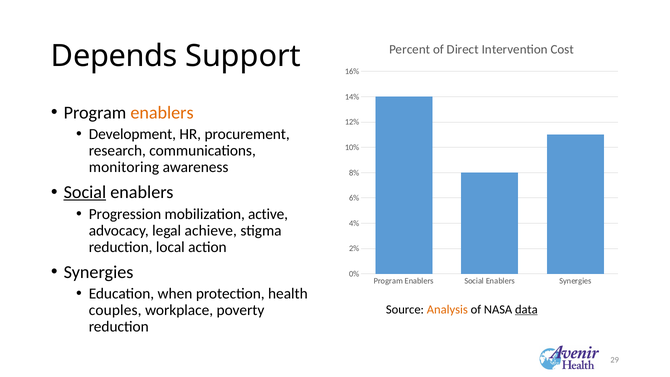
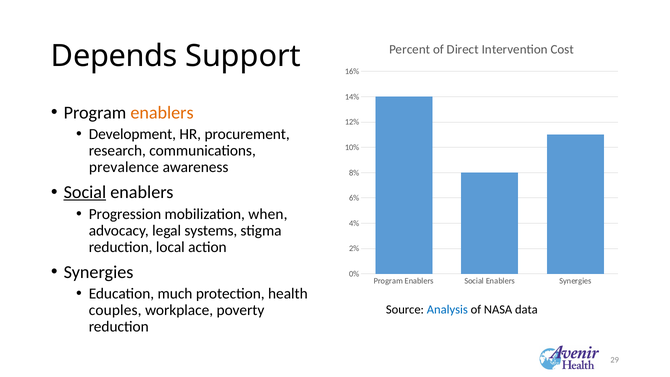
monitoring: monitoring -> prevalence
active: active -> when
achieve: achieve -> systems
when: when -> much
Analysis colour: orange -> blue
data underline: present -> none
